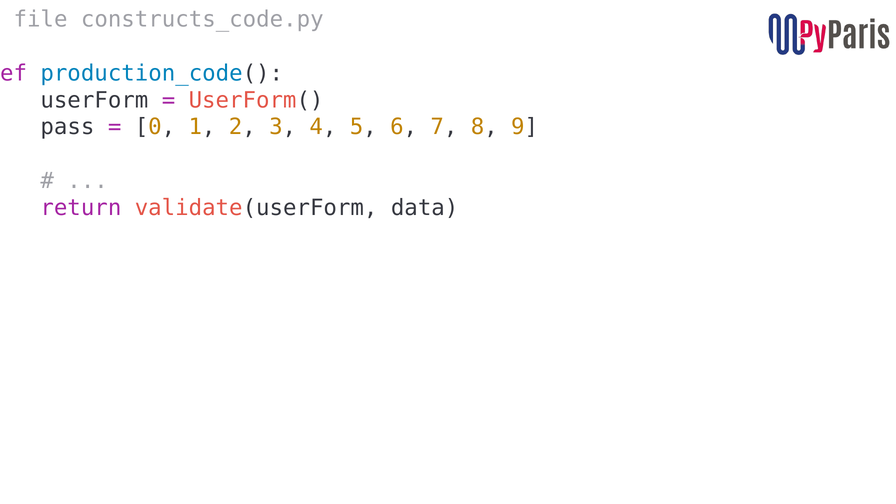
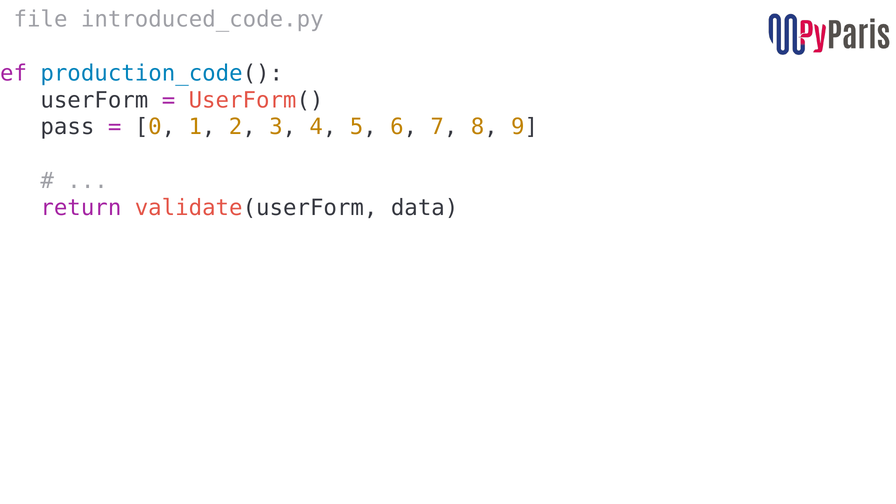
constructs_code.py: constructs_code.py -> introduced_code.py
